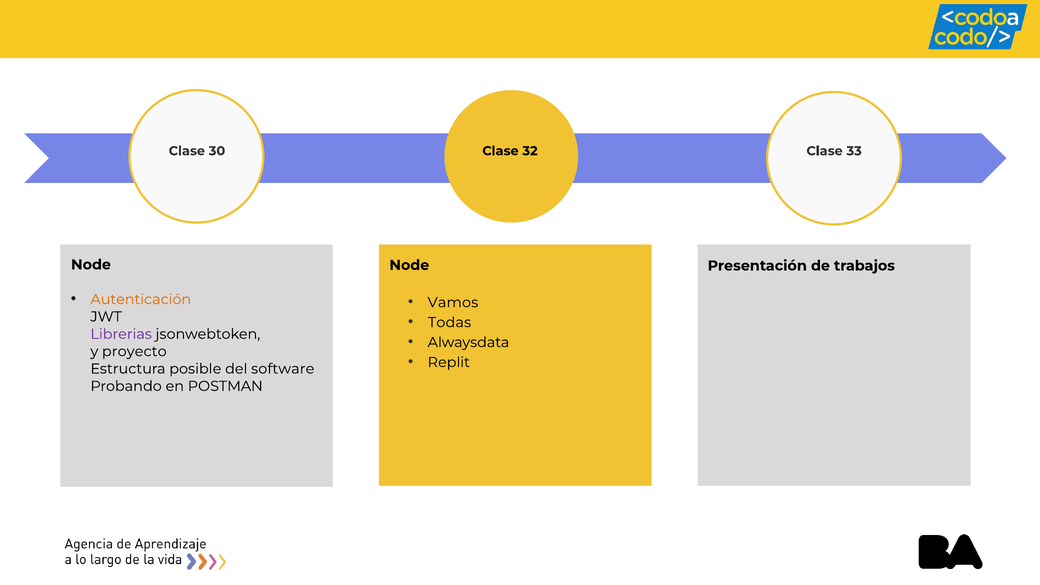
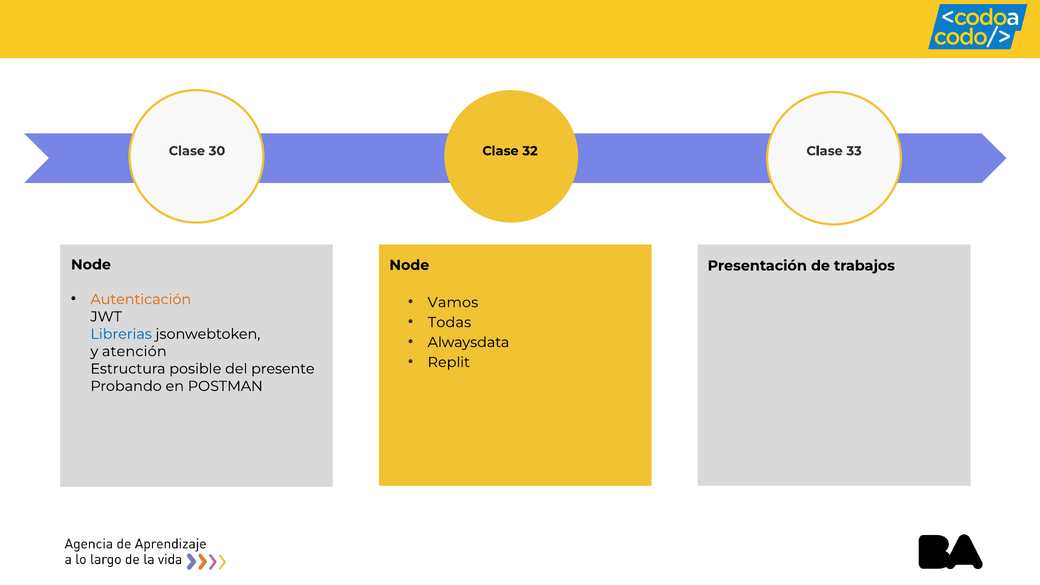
Librerias colour: purple -> blue
proyecto: proyecto -> atención
software: software -> presente
